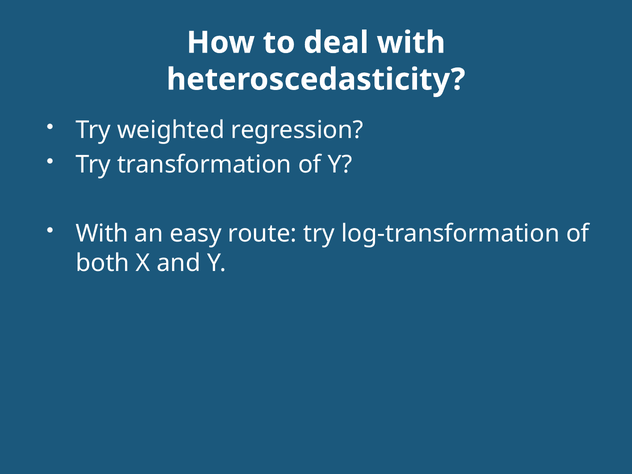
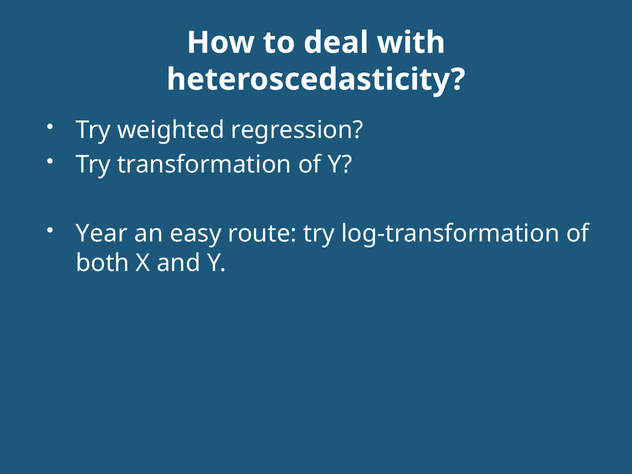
With at (102, 233): With -> Year
